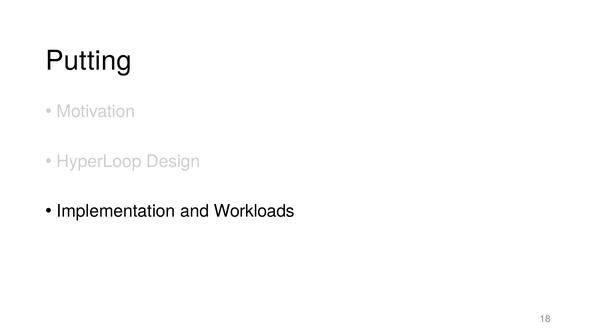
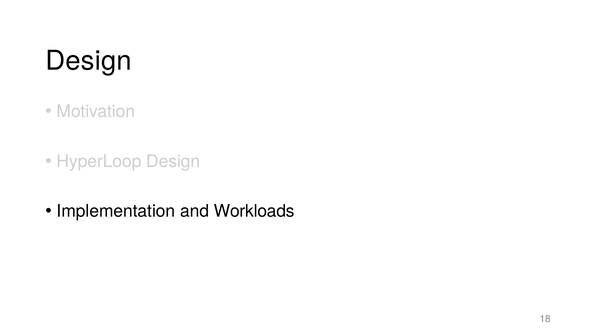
Putting at (89, 61): Putting -> Design
